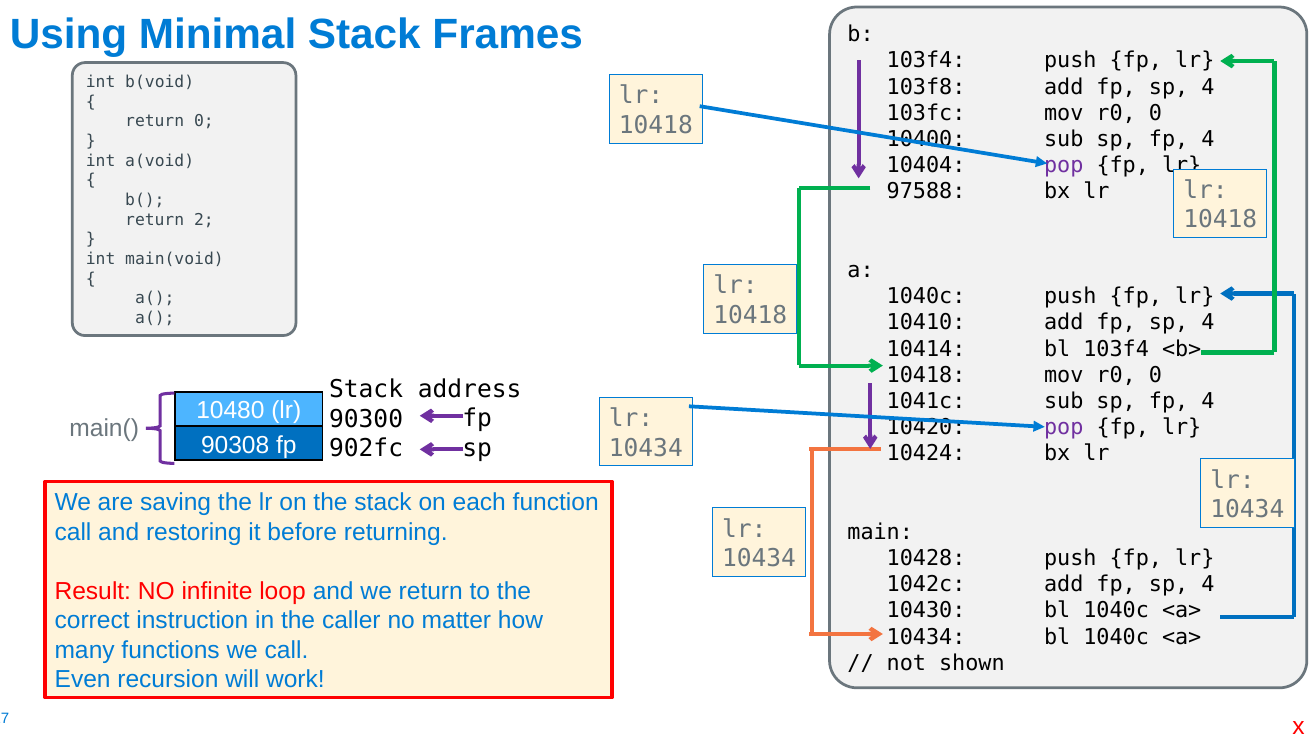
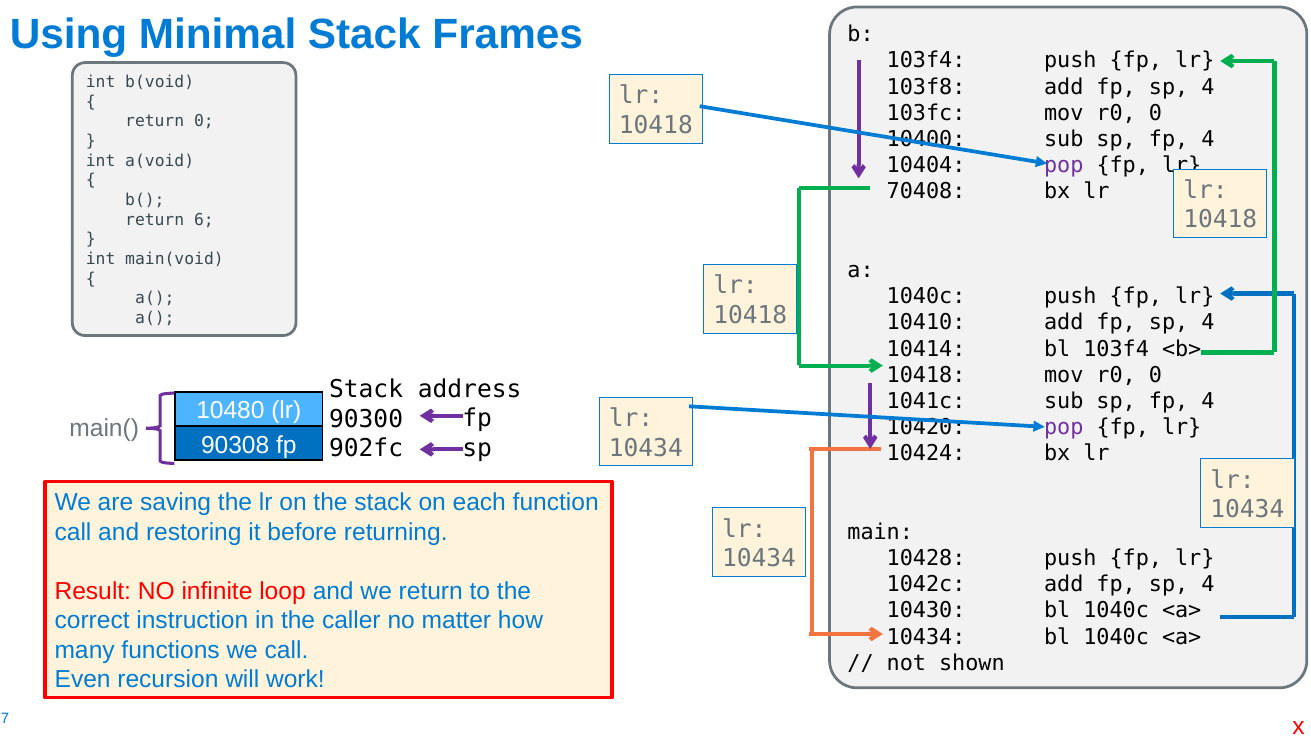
97588: 97588 -> 70408
2: 2 -> 6
